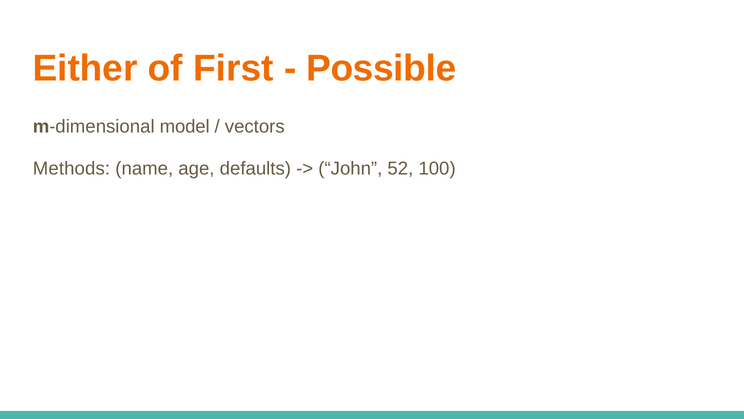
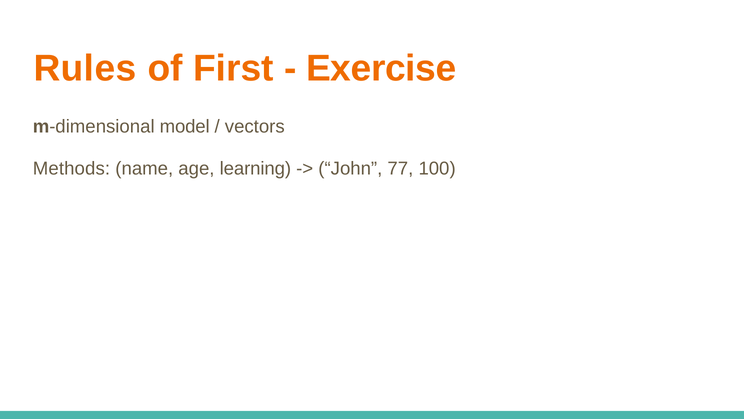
Either: Either -> Rules
Possible: Possible -> Exercise
defaults: defaults -> learning
52: 52 -> 77
